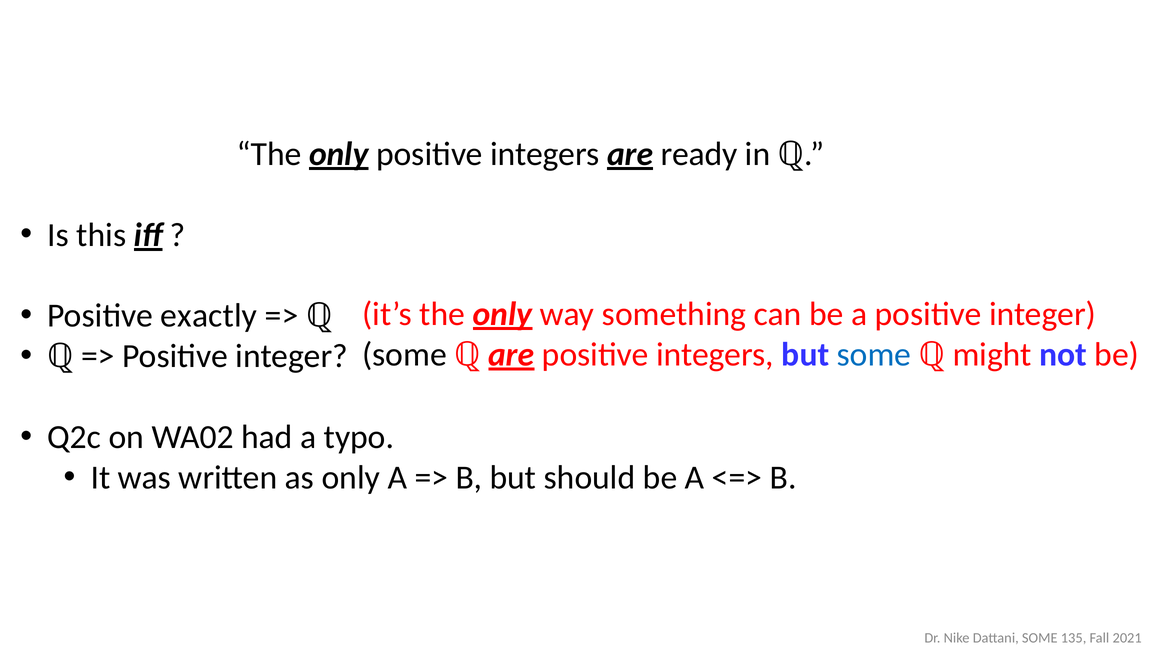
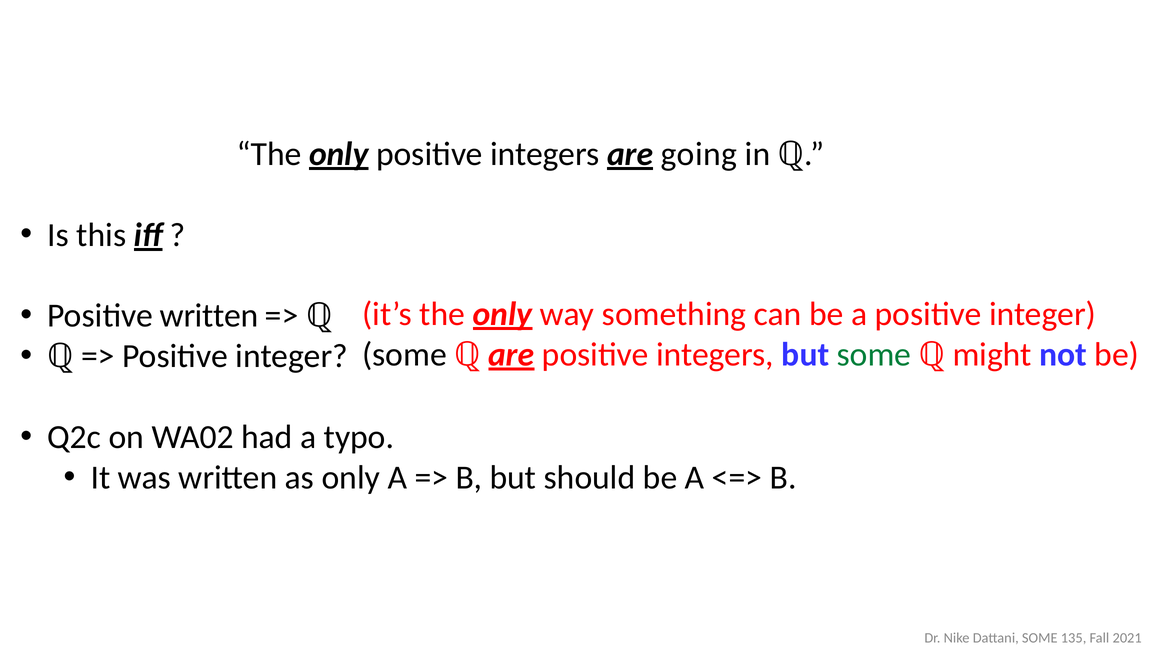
ready: ready -> going
Positive exactly: exactly -> written
some at (874, 354) colour: blue -> green
